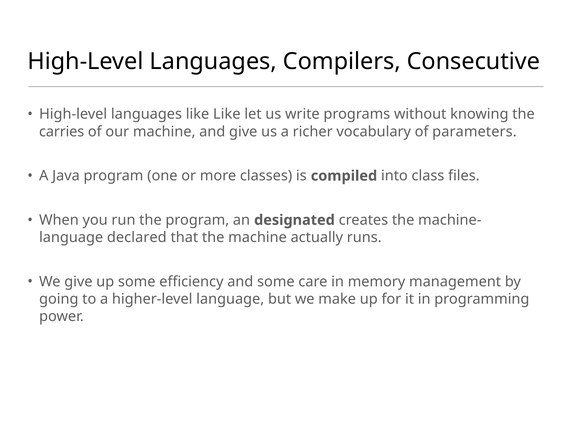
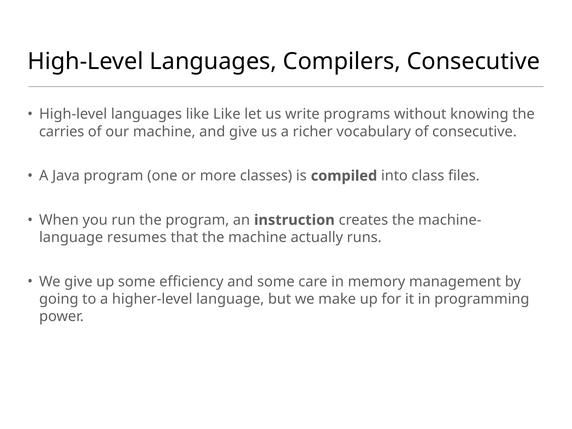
of parameters: parameters -> consecutive
designated: designated -> instruction
declared: declared -> resumes
